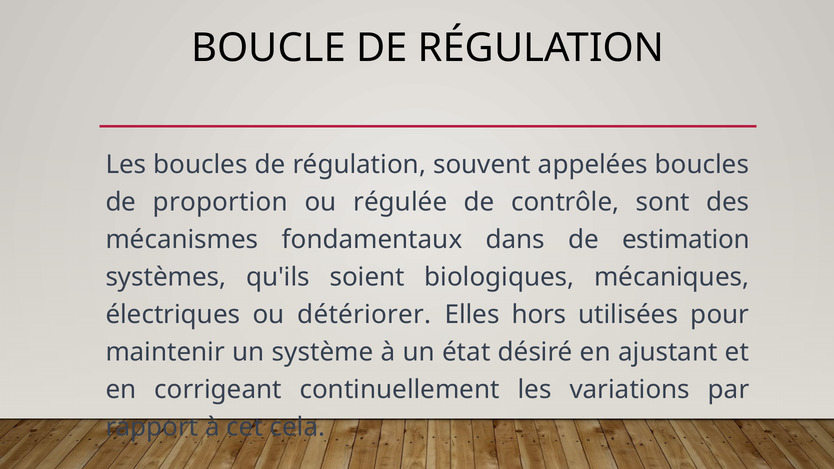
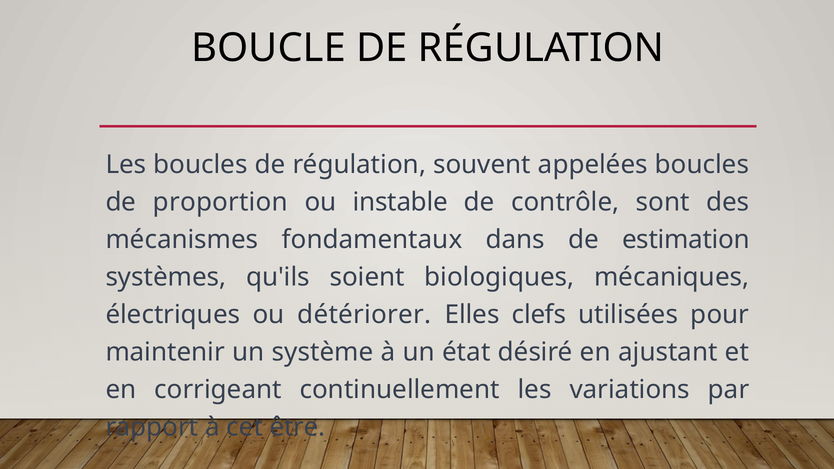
régulée: régulée -> instable
hors: hors -> clefs
cela: cela -> être
